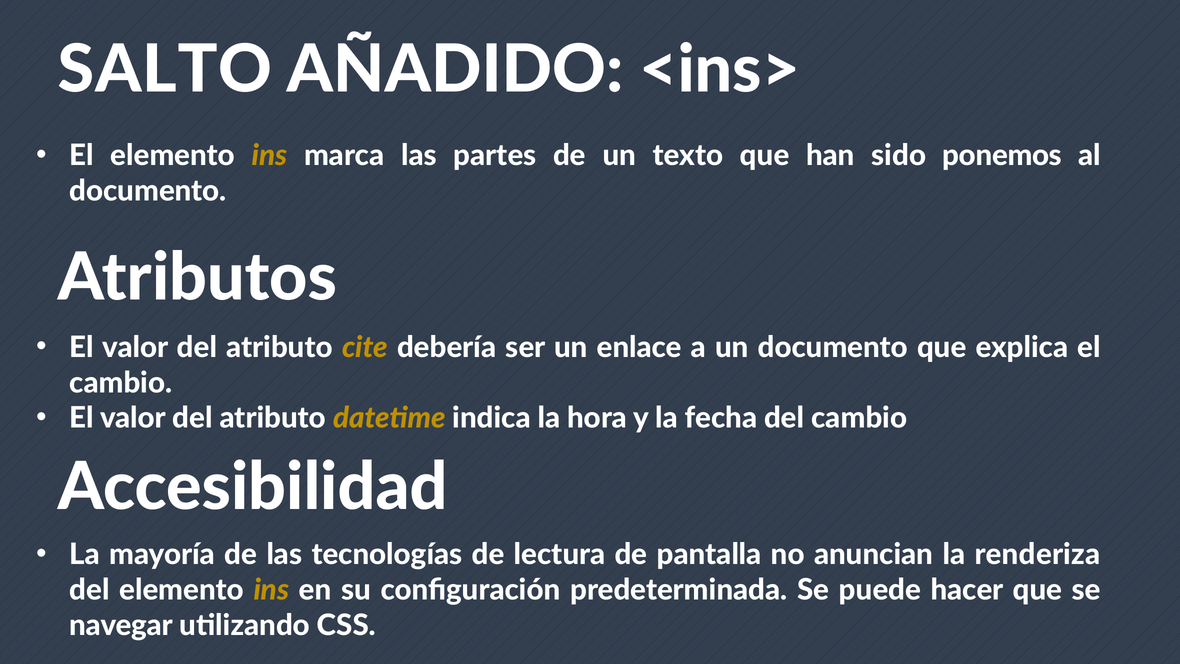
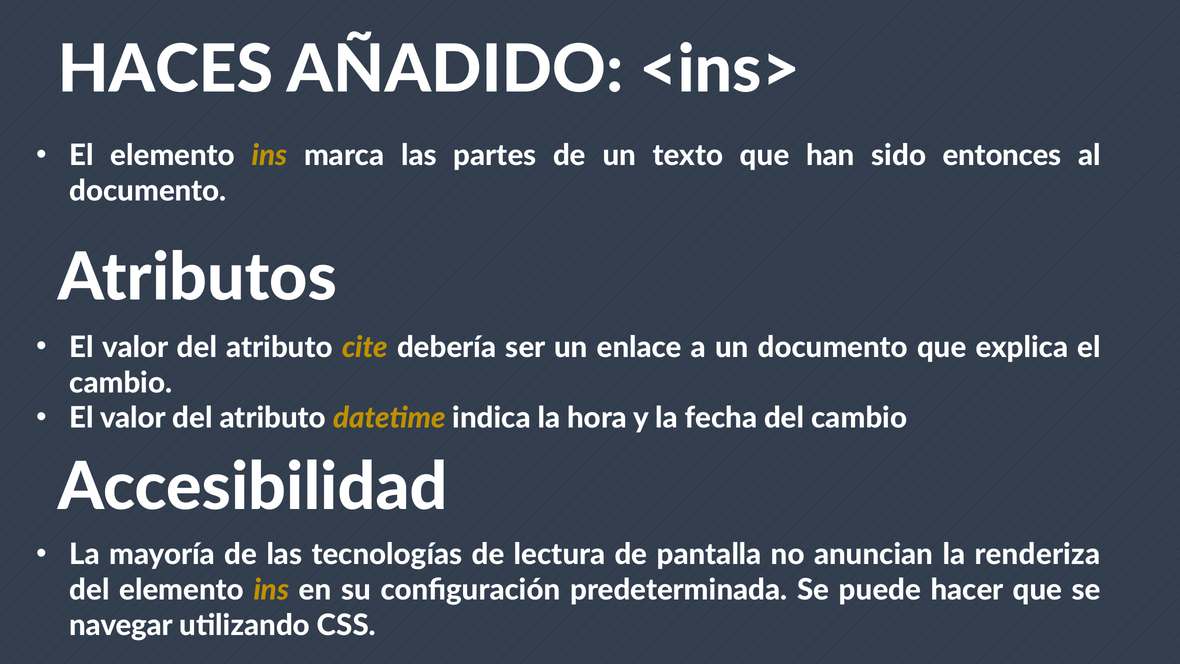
SALTO: SALTO -> HACES
ponemos: ponemos -> entonces
